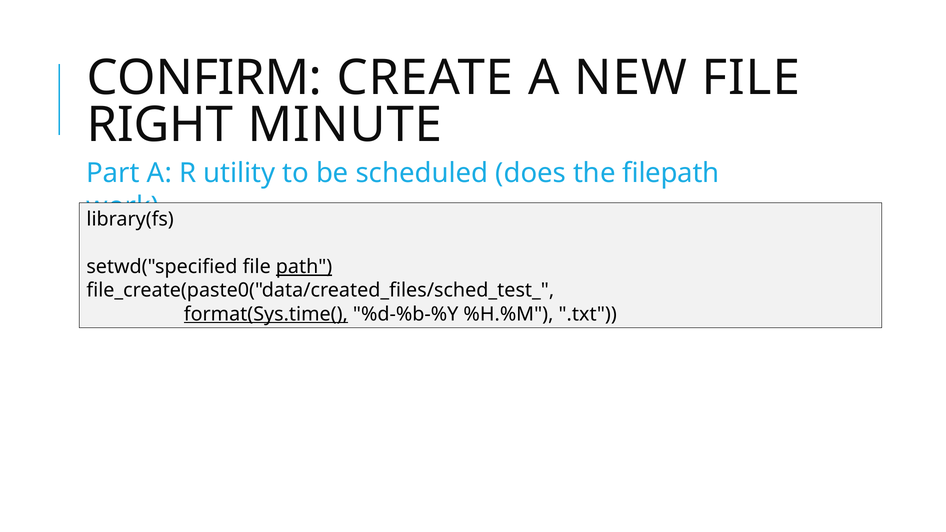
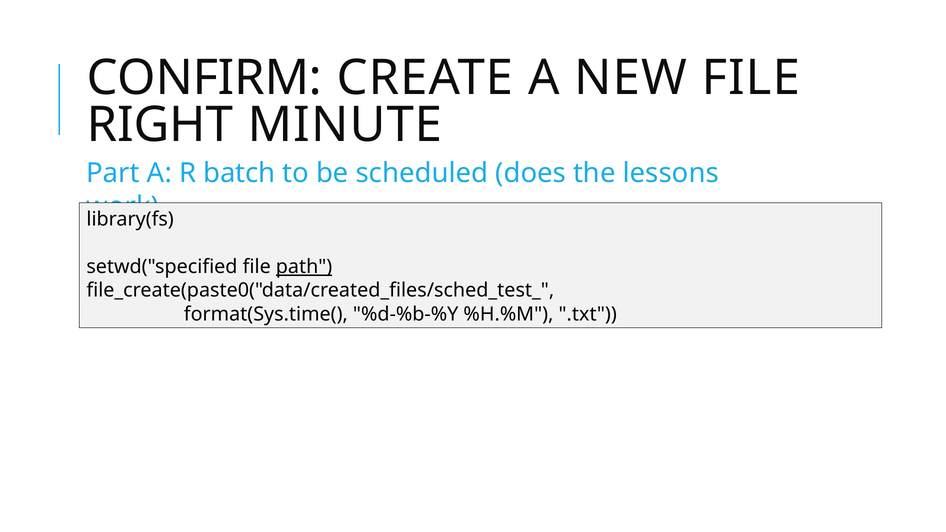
utility: utility -> batch
filepath: filepath -> lessons
format(Sys.time( underline: present -> none
